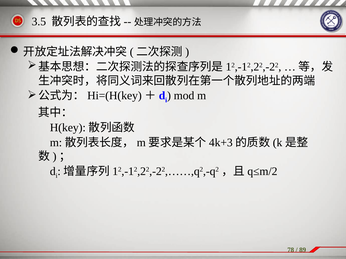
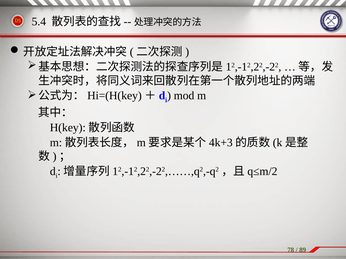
3.5: 3.5 -> 5.4
